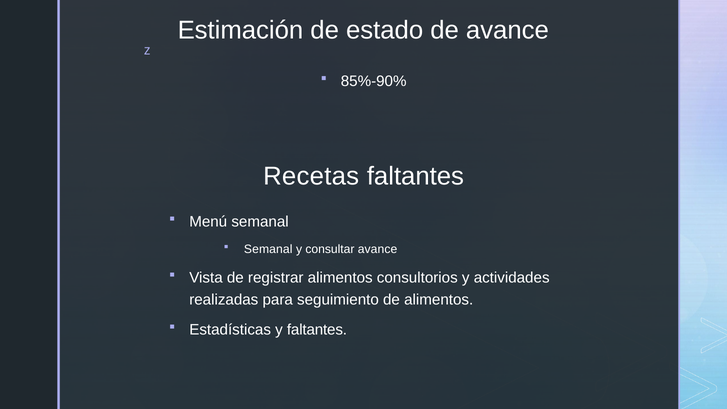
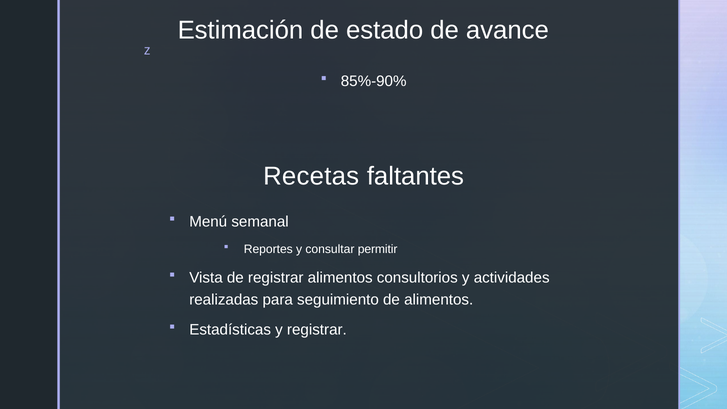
Semanal at (268, 249): Semanal -> Reportes
consultar avance: avance -> permitir
y faltantes: faltantes -> registrar
